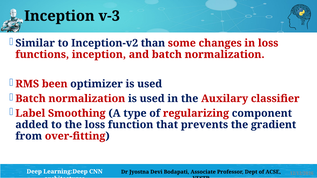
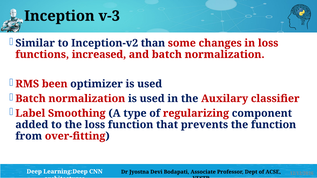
functions inception: inception -> increased
the gradient: gradient -> function
